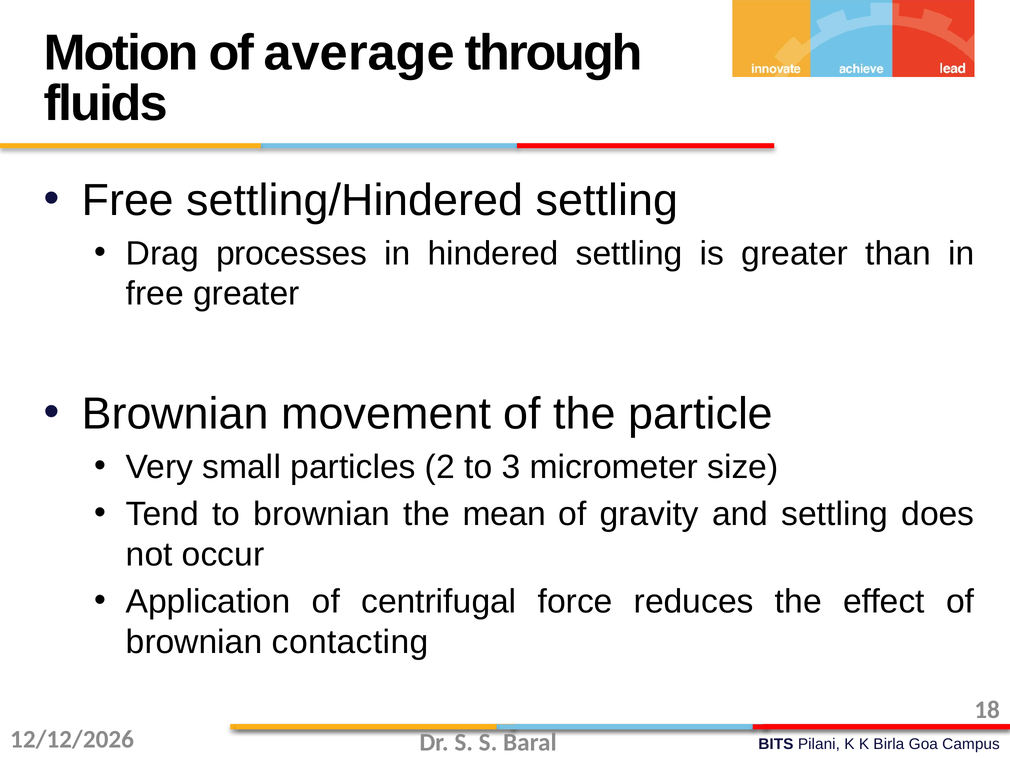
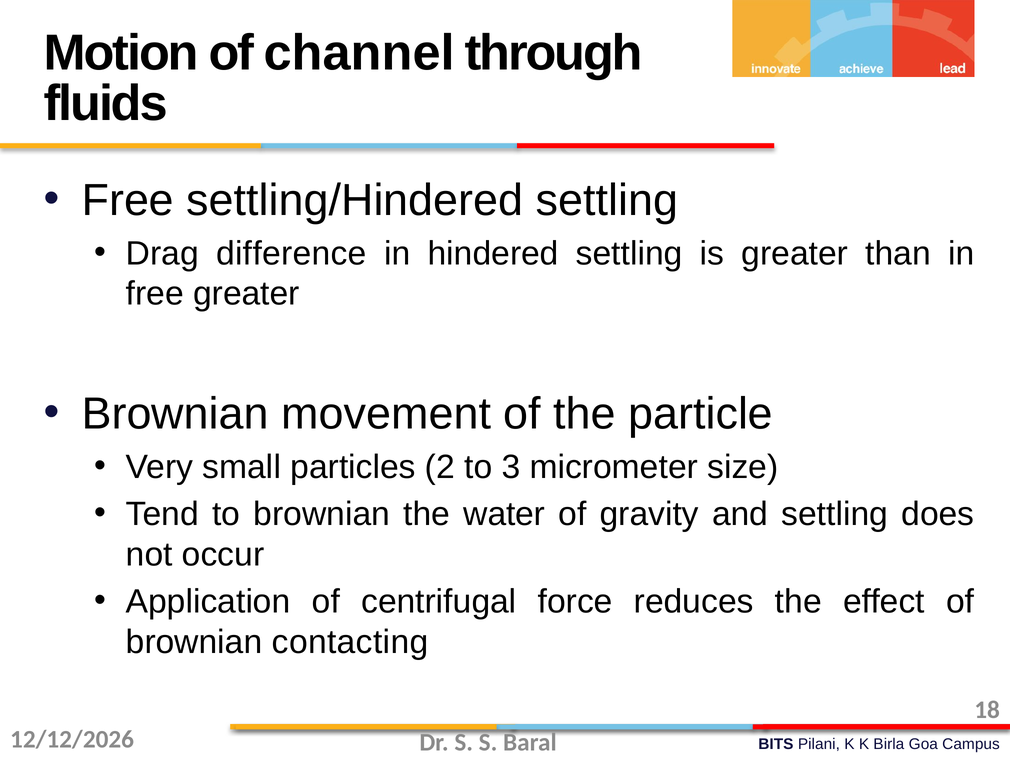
average: average -> channel
processes: processes -> difference
mean: mean -> water
